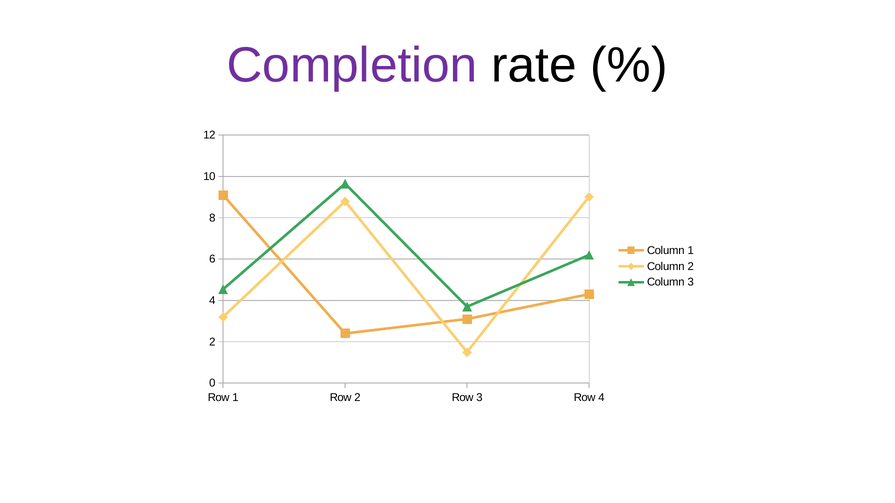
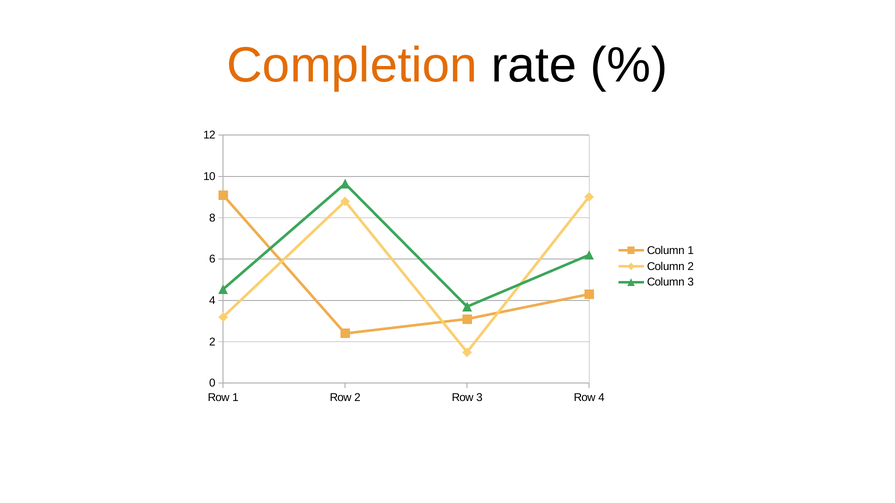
Completion colour: purple -> orange
